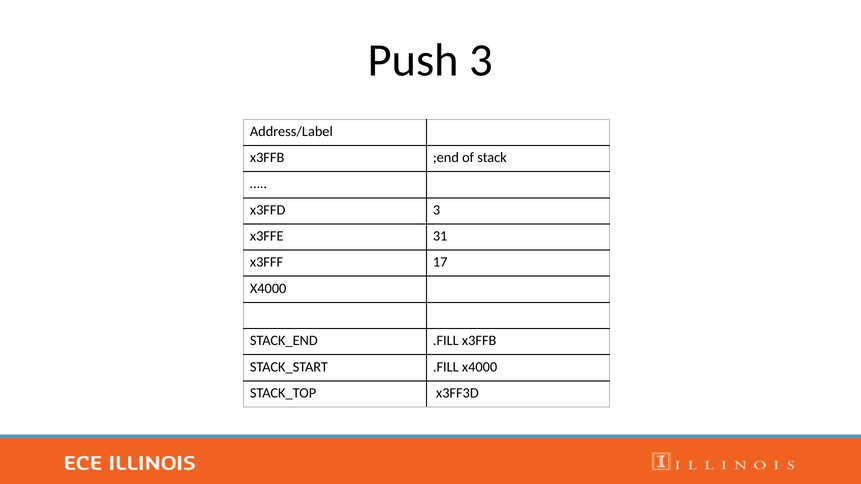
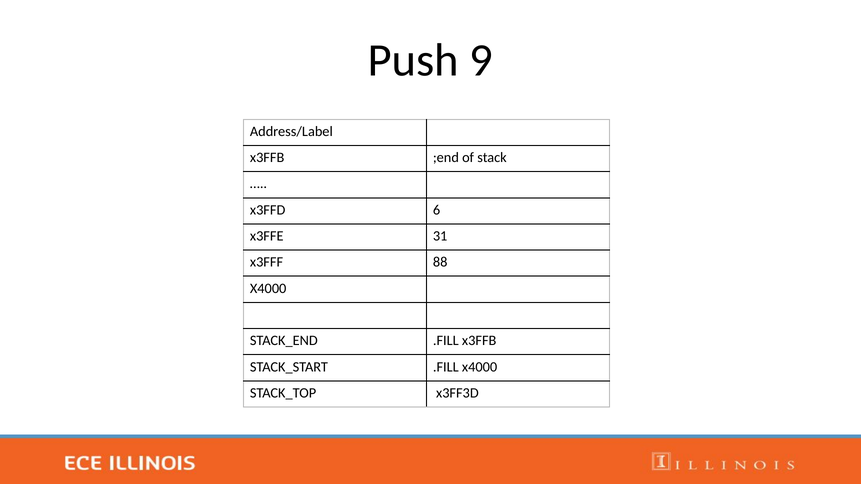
Push 3: 3 -> 9
x3FFD 3: 3 -> 6
17: 17 -> 88
